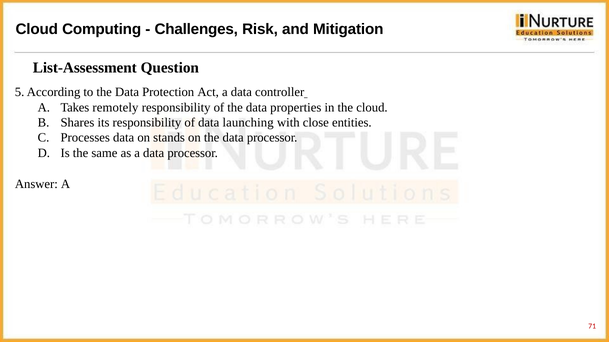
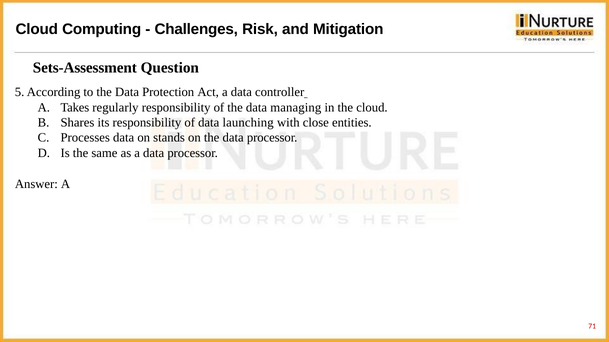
List-Assessment: List-Assessment -> Sets-Assessment
remotely: remotely -> regularly
properties: properties -> managing
